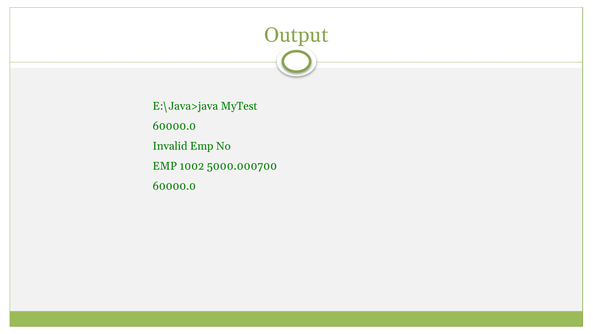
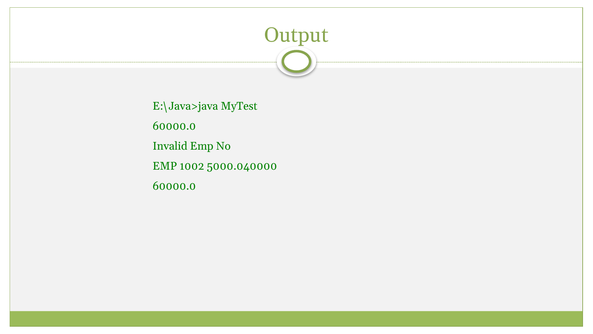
5000.000700: 5000.000700 -> 5000.040000
